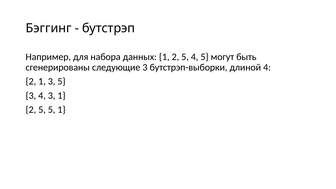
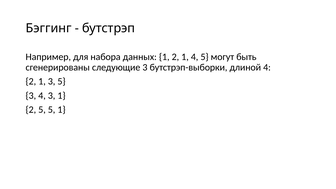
данных 1 2 5: 5 -> 1
